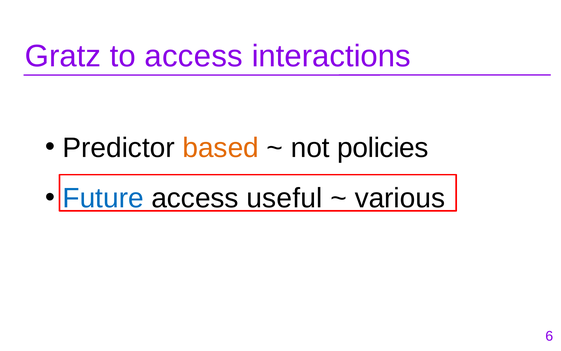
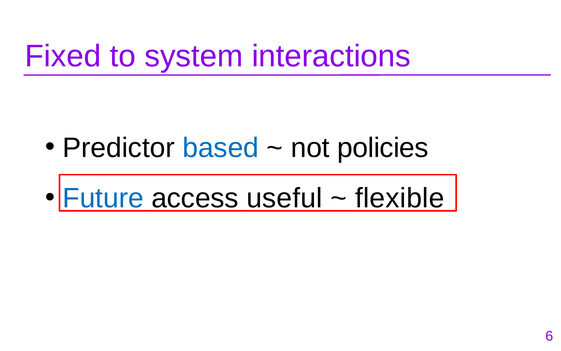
Gratz: Gratz -> Fixed
to access: access -> system
based colour: orange -> blue
various: various -> flexible
